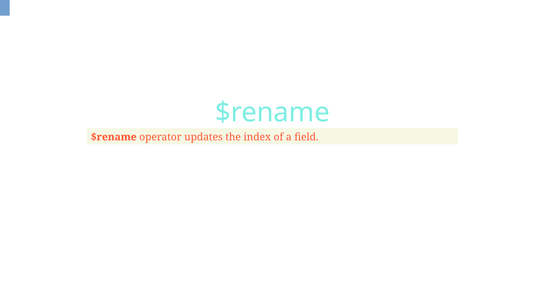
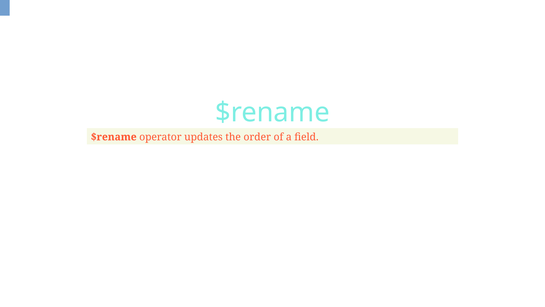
index: index -> order
